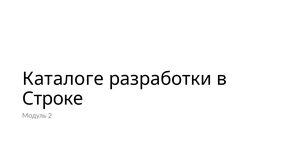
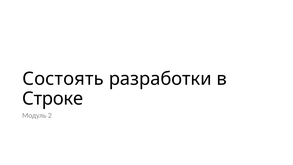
Каталоге: Каталоге -> Состоять
